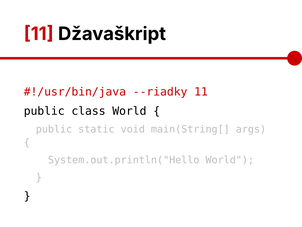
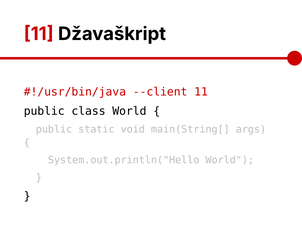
--riadky: --riadky -> --client
